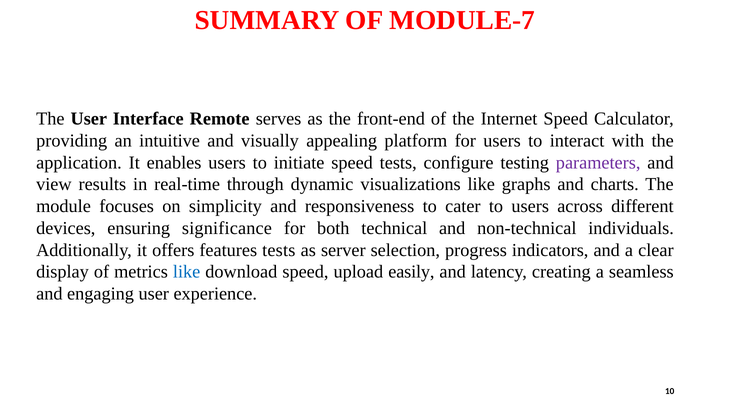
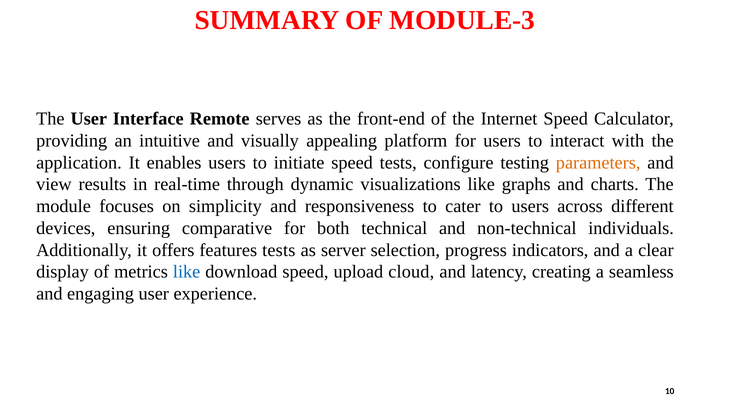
MODULE-7: MODULE-7 -> MODULE-3
parameters colour: purple -> orange
significance: significance -> comparative
easily: easily -> cloud
